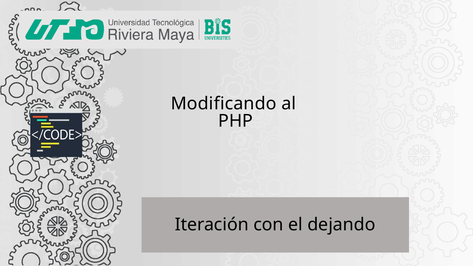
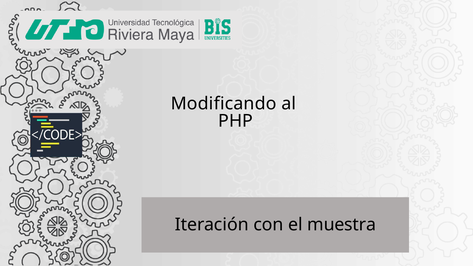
dejando: dejando -> muestra
